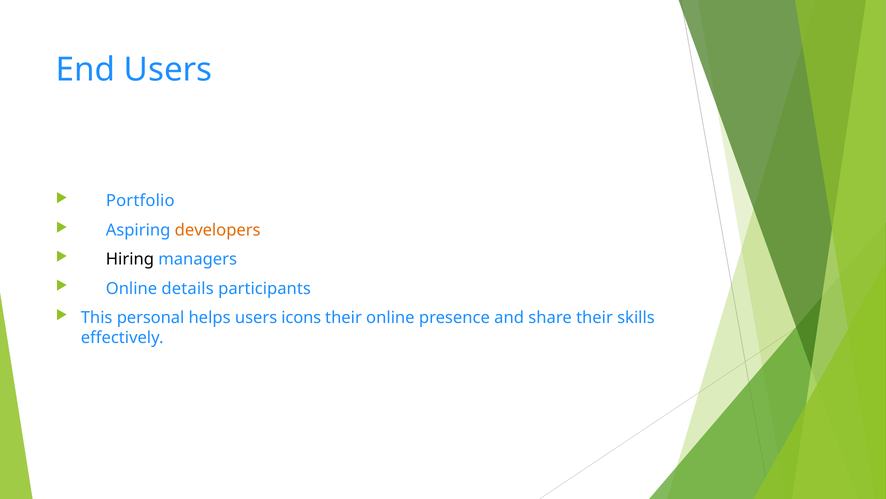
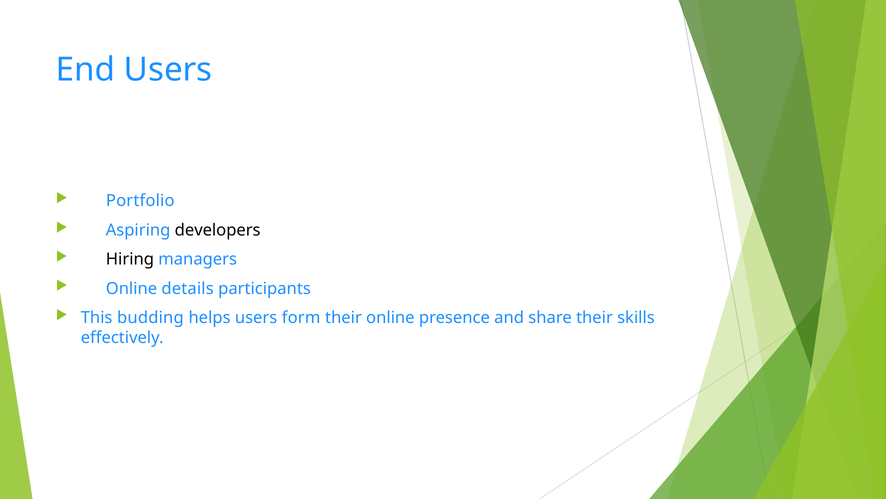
developers colour: orange -> black
personal: personal -> budding
icons: icons -> form
